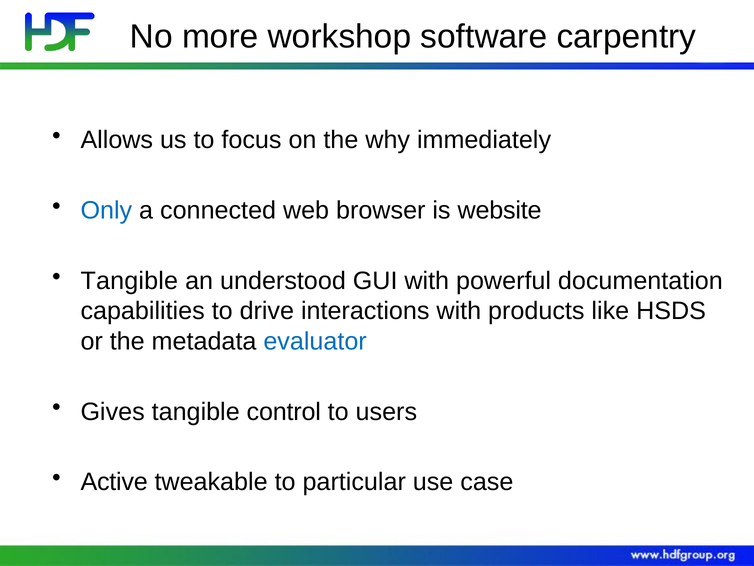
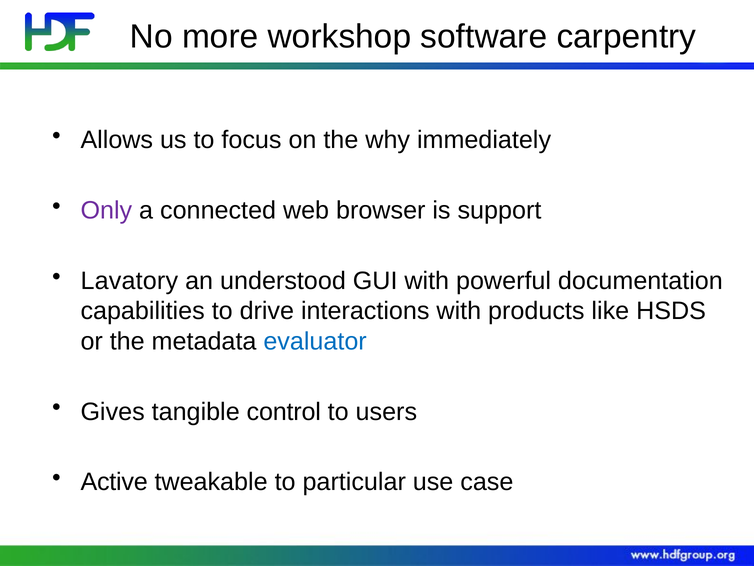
Only colour: blue -> purple
website: website -> support
Tangible at (129, 281): Tangible -> Lavatory
